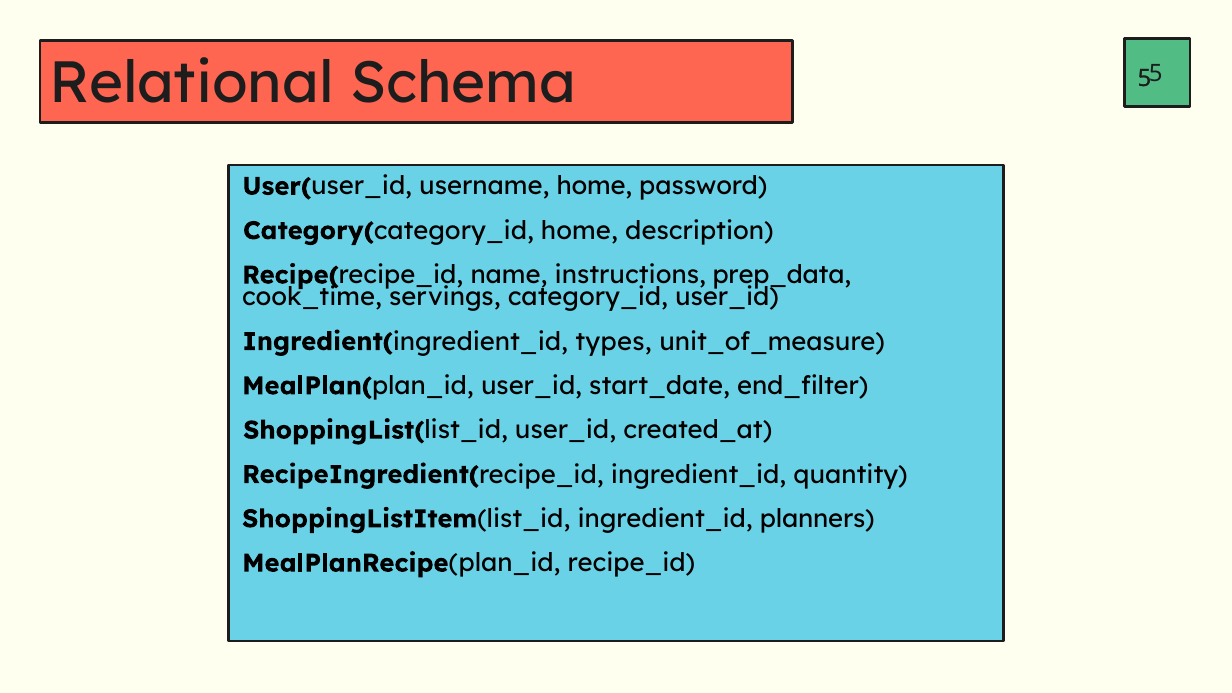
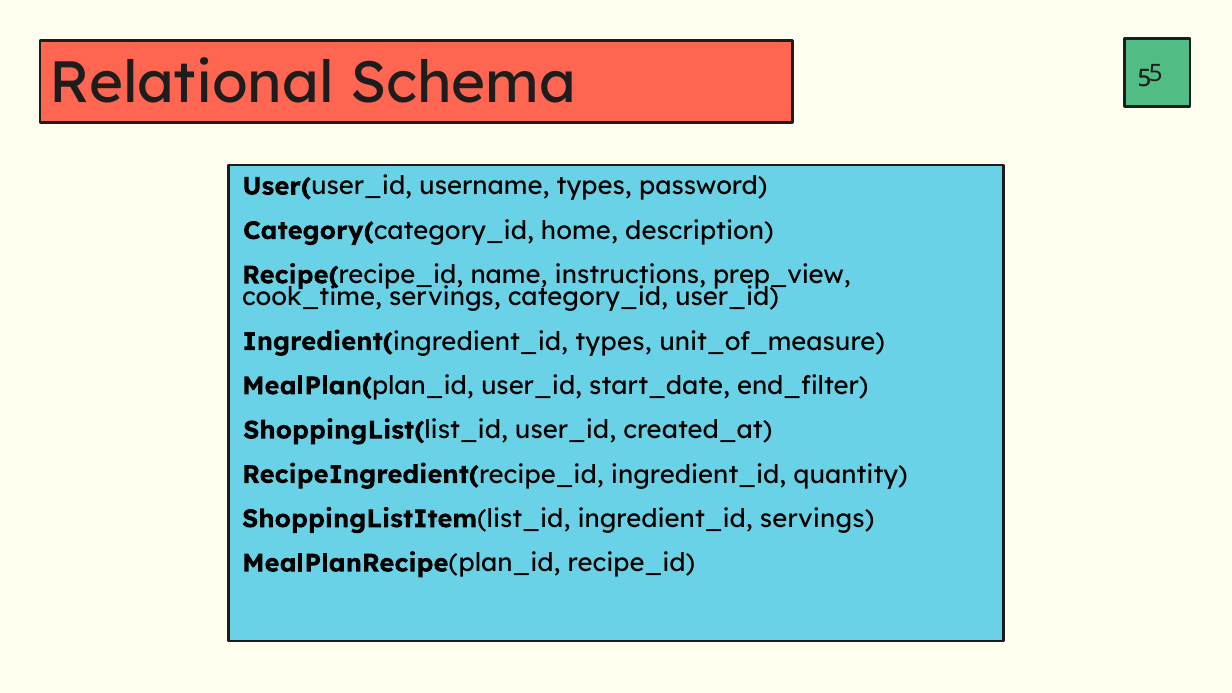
username home: home -> types
prep_data: prep_data -> prep_view
ingredient_id planners: planners -> servings
